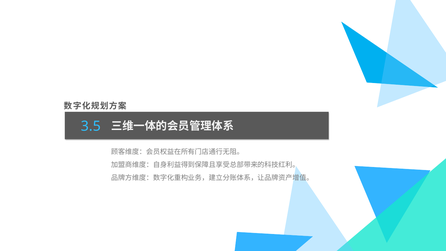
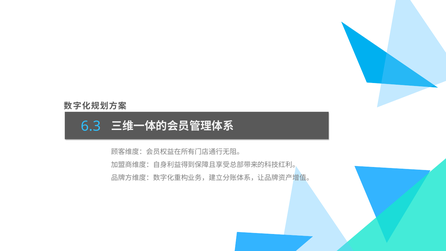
3.5: 3.5 -> 6.3
